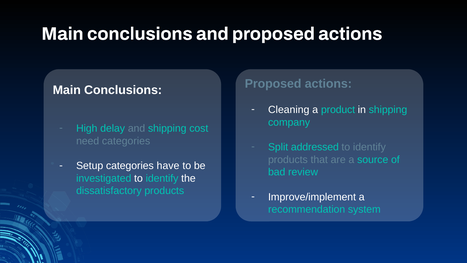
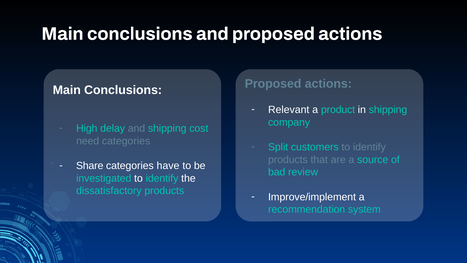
Cleaning: Cleaning -> Relevant
addressed: addressed -> customers
Setup: Setup -> Share
